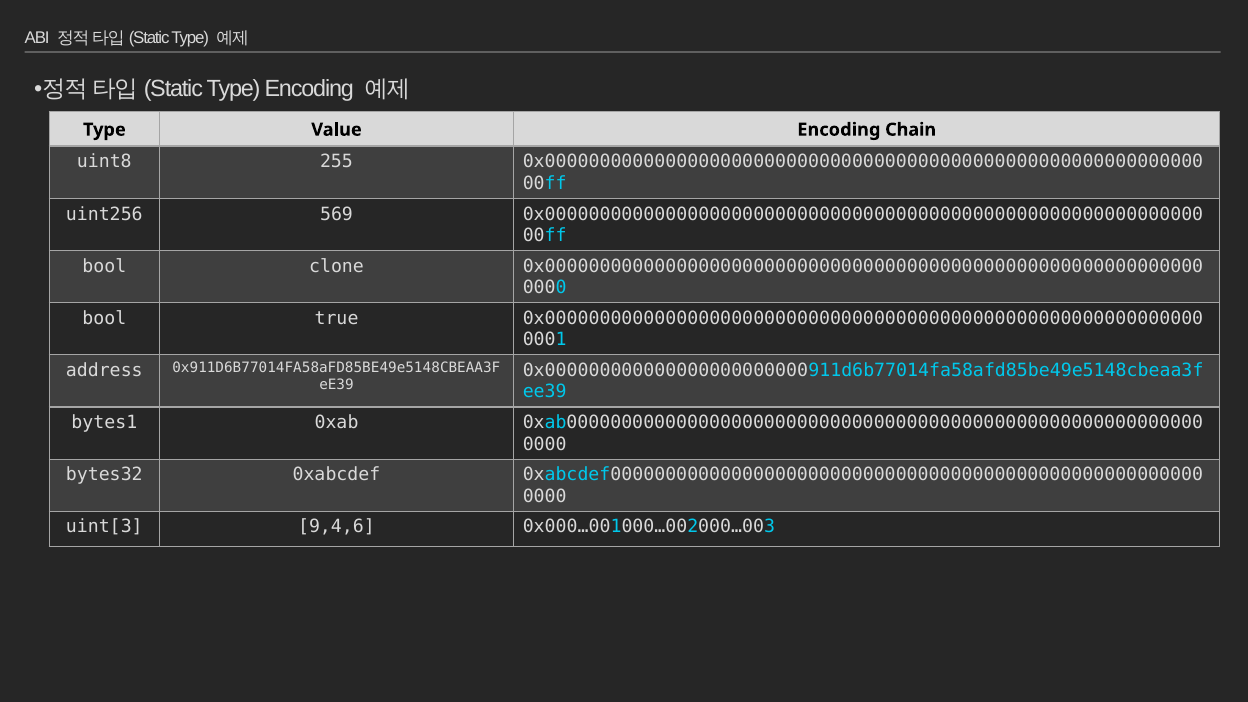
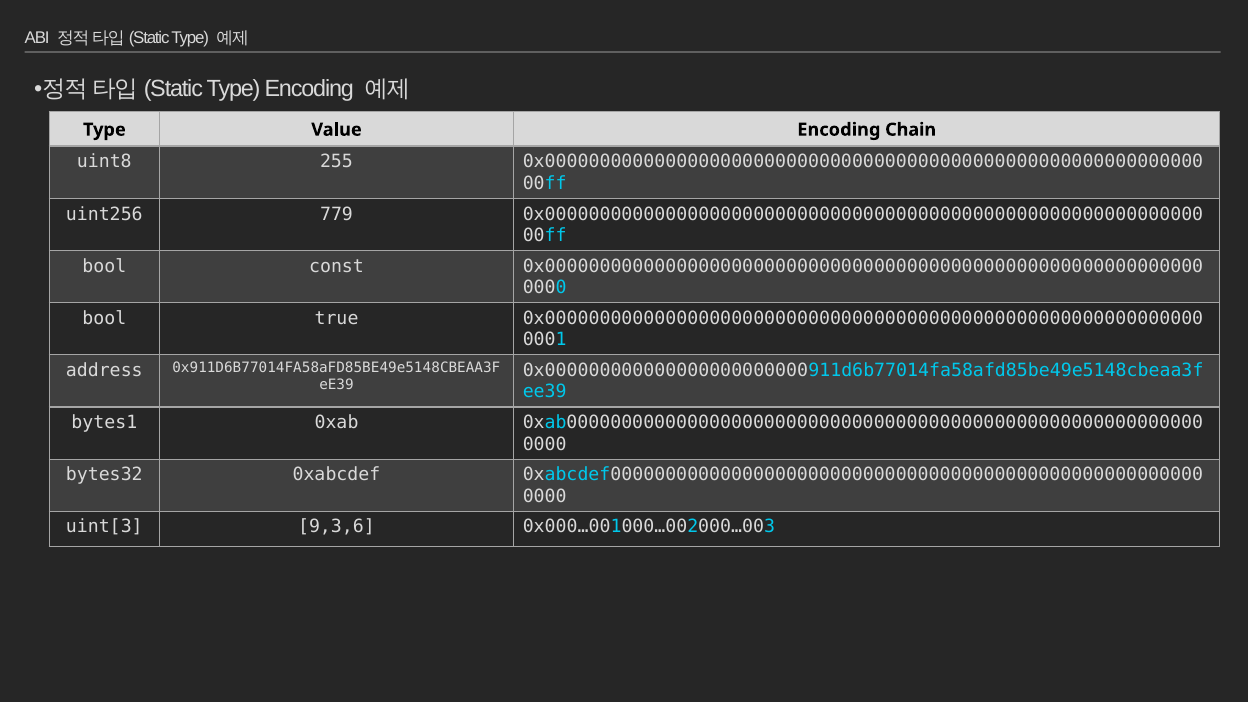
569: 569 -> 779
clone: clone -> const
9,4,6: 9,4,6 -> 9,3,6
